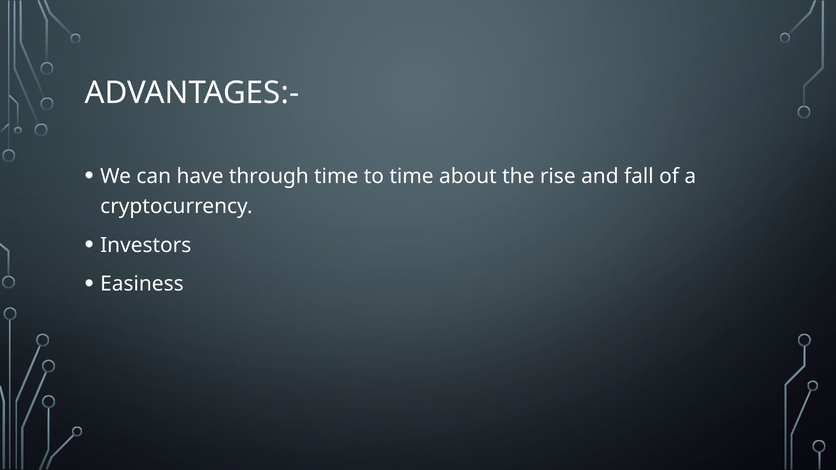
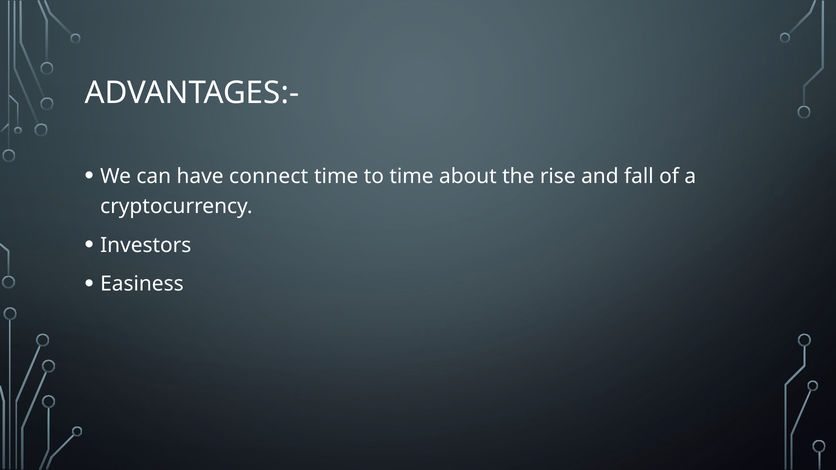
through: through -> connect
